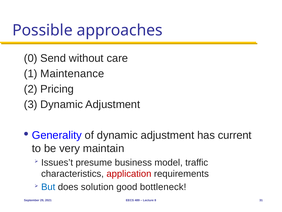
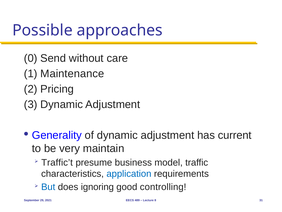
Issues’t: Issues’t -> Traffic’t
application colour: red -> blue
solution: solution -> ignoring
bottleneck: bottleneck -> controlling
